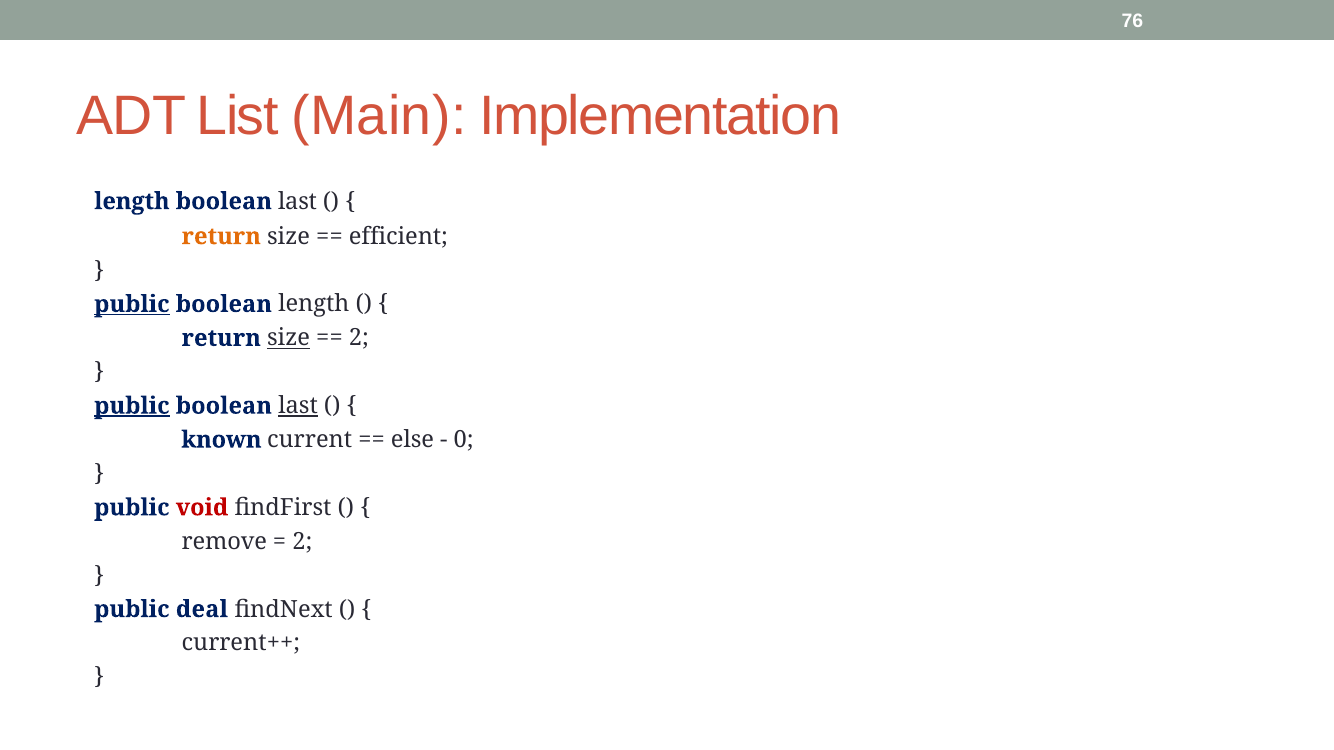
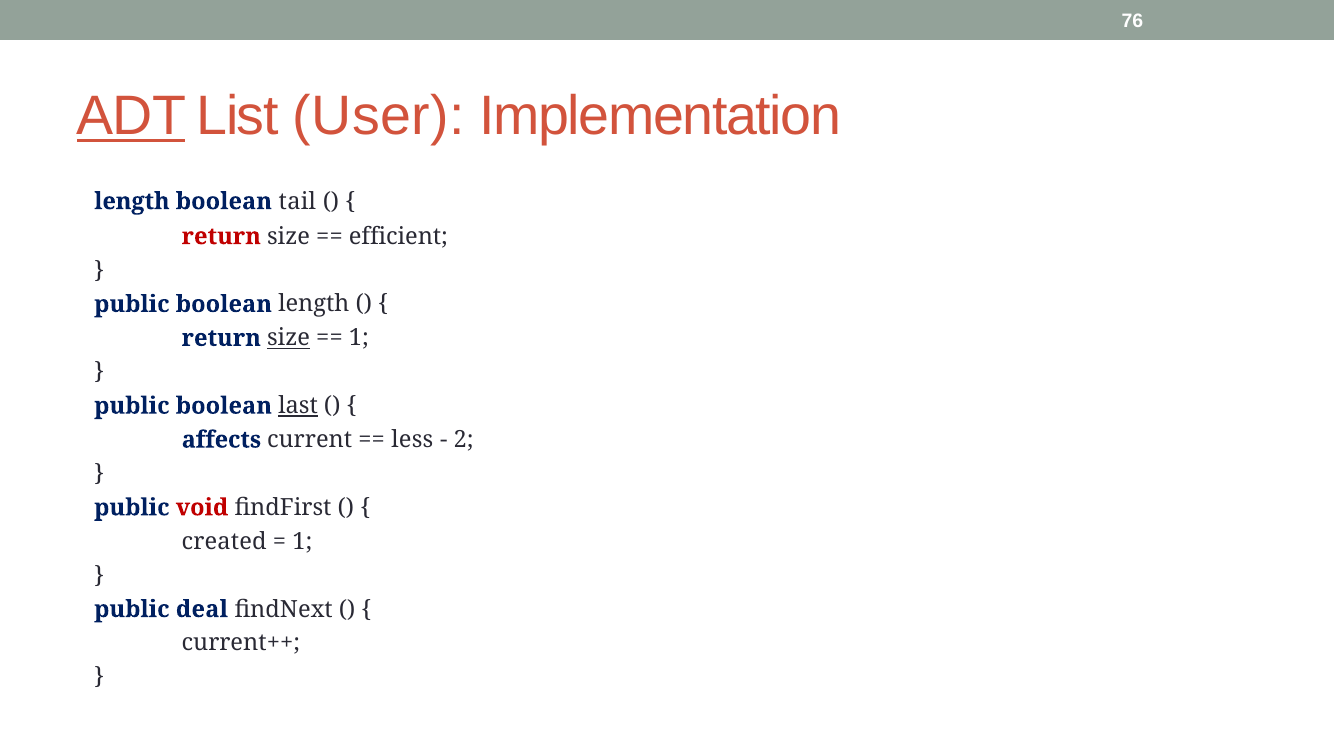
ADT underline: none -> present
Main: Main -> User
last at (298, 201): last -> tail
return at (221, 236) colour: orange -> red
public at (132, 304) underline: present -> none
2 at (359, 338): 2 -> 1
public at (132, 406) underline: present -> none
known: known -> affects
else: else -> less
0: 0 -> 2
remove: remove -> created
2 at (302, 542): 2 -> 1
